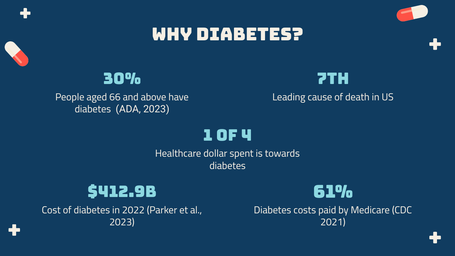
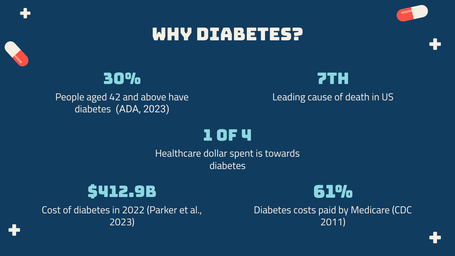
66: 66 -> 42
2021: 2021 -> 2011
